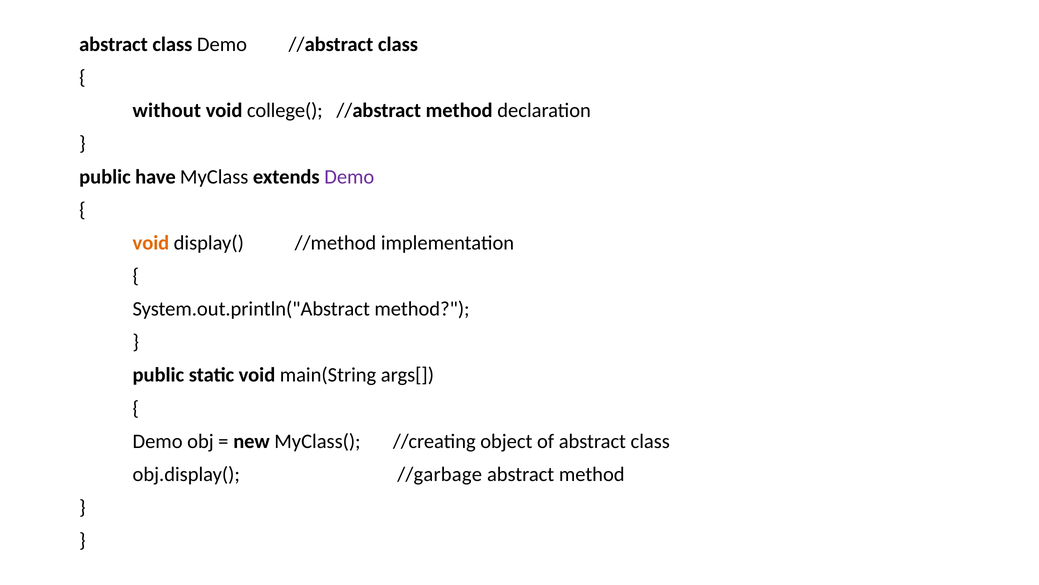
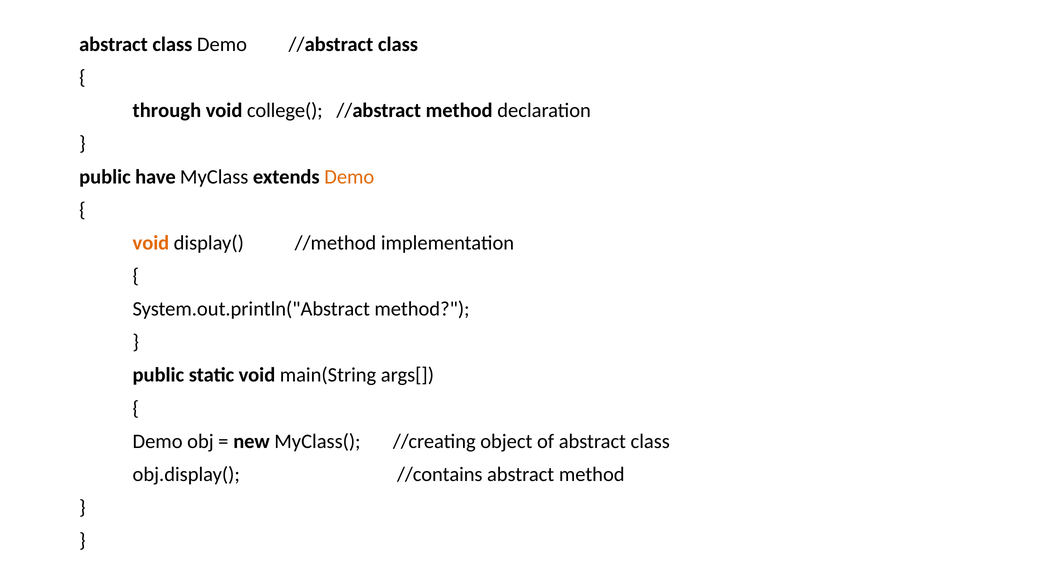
without: without -> through
Demo at (349, 177) colour: purple -> orange
//garbage: //garbage -> //contains
